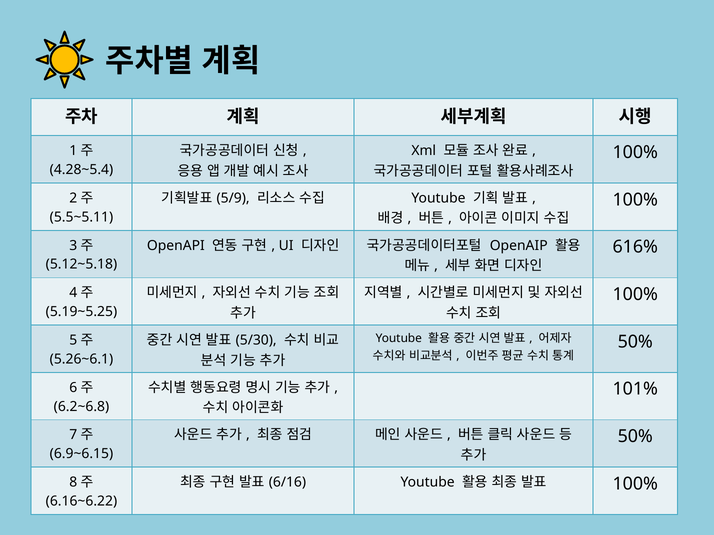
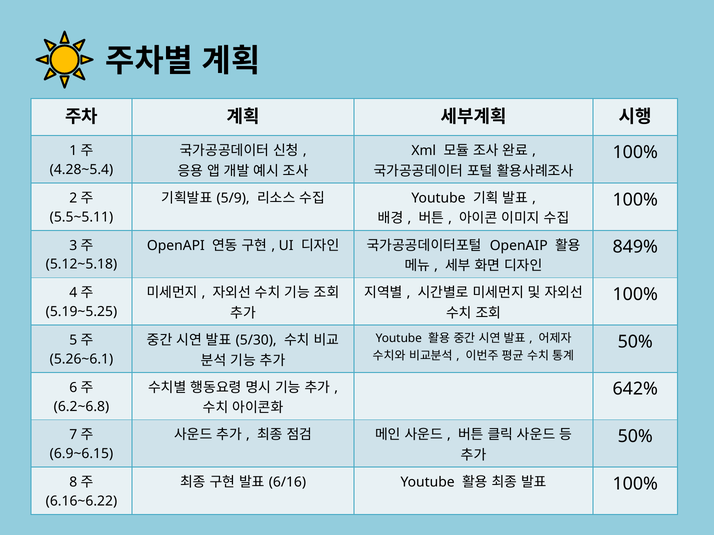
616%: 616% -> 849%
101%: 101% -> 642%
